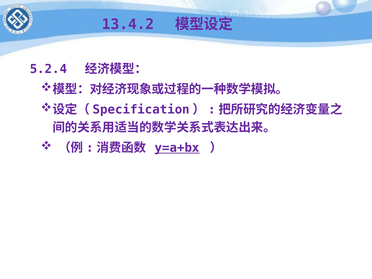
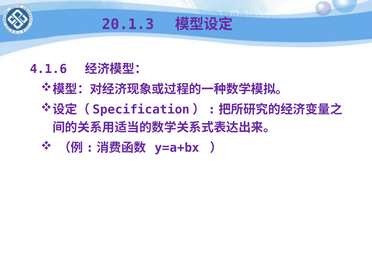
13.4.2: 13.4.2 -> 20.1.3
5.2.4: 5.2.4 -> 4.1.6
y=a+bx underline: present -> none
